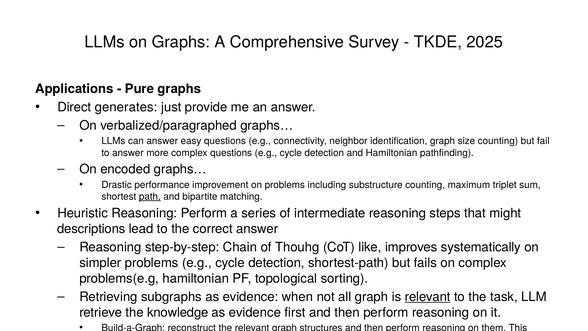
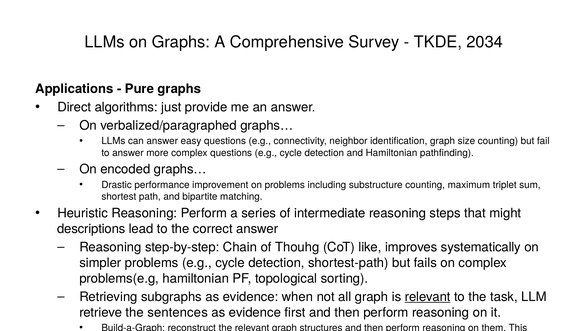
2025: 2025 -> 2034
Direct generates: generates -> algorithms
path underline: present -> none
knowledge: knowledge -> sentences
